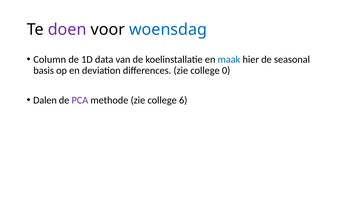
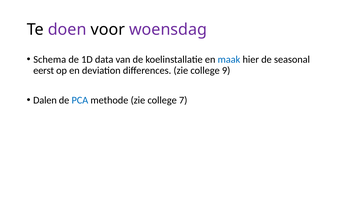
woensdag colour: blue -> purple
Column: Column -> Schema
basis: basis -> eerst
0: 0 -> 9
PCA colour: purple -> blue
6: 6 -> 7
